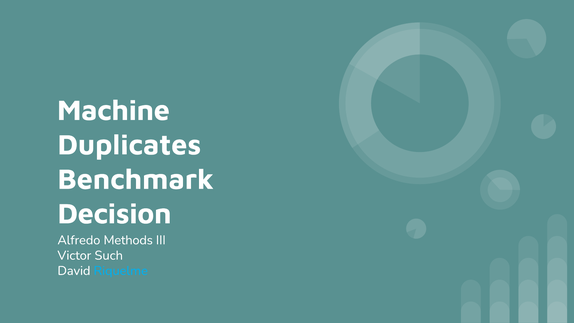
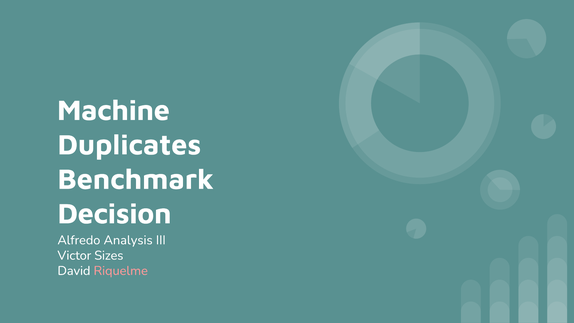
Methods: Methods -> Analysis
Such: Such -> Sizes
Riquelme colour: light blue -> pink
